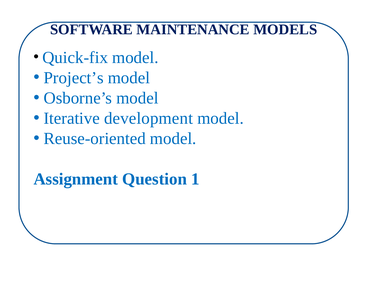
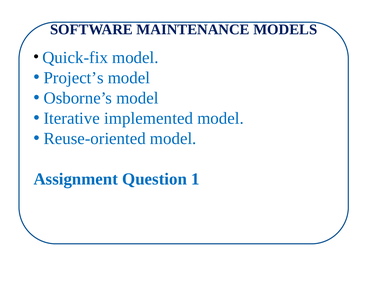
development: development -> implemented
